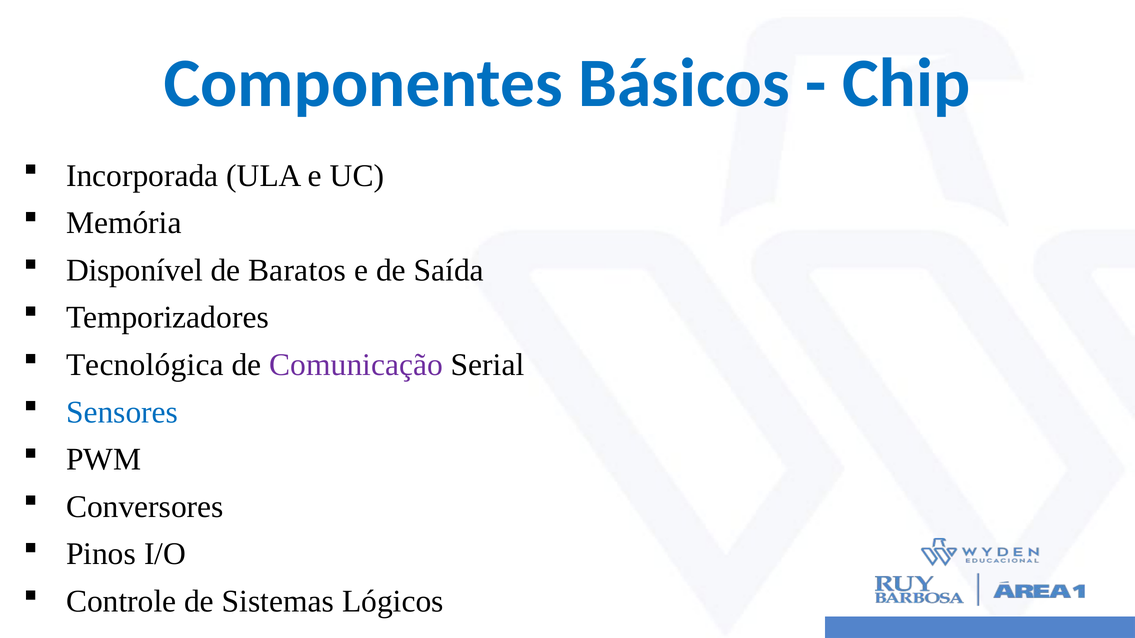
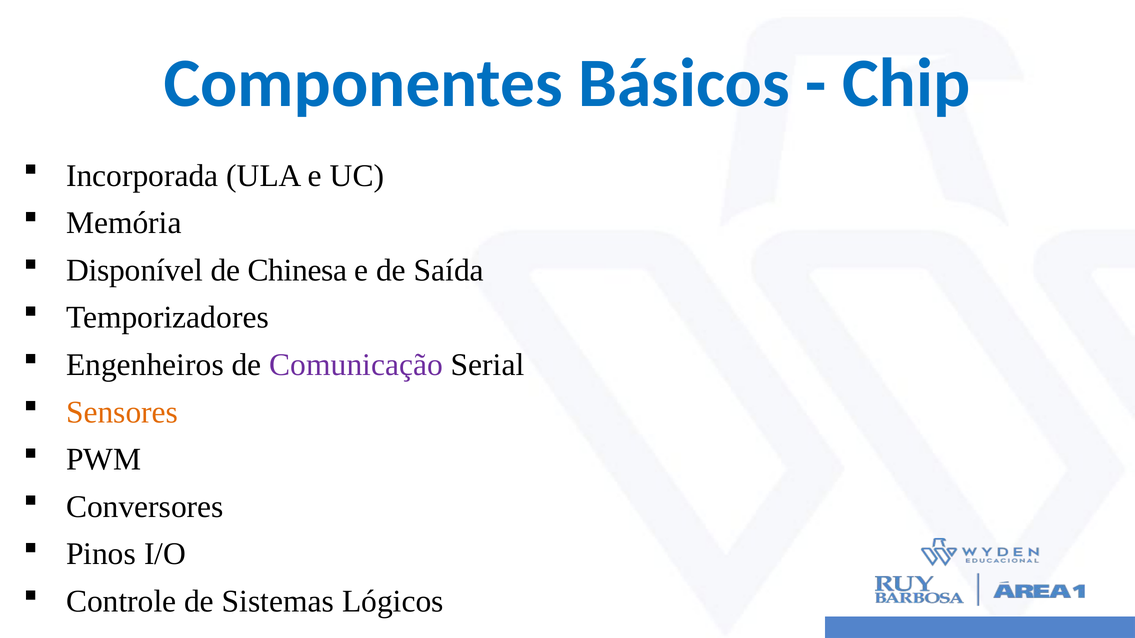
Baratos: Baratos -> Chinesa
Tecnológica: Tecnológica -> Engenheiros
Sensores colour: blue -> orange
